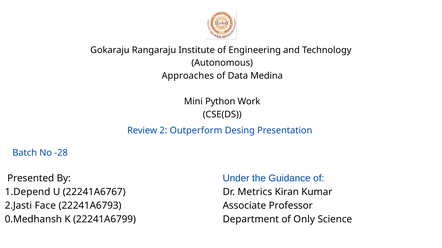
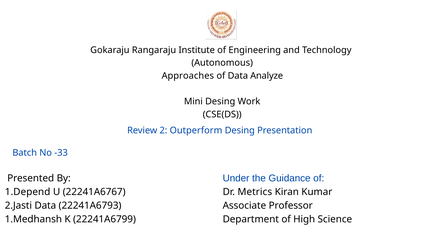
Medina: Medina -> Analyze
Mini Python: Python -> Desing
-28: -28 -> -33
2.Jasti Face: Face -> Data
Only: Only -> High
0.Medhansh: 0.Medhansh -> 1.Medhansh
